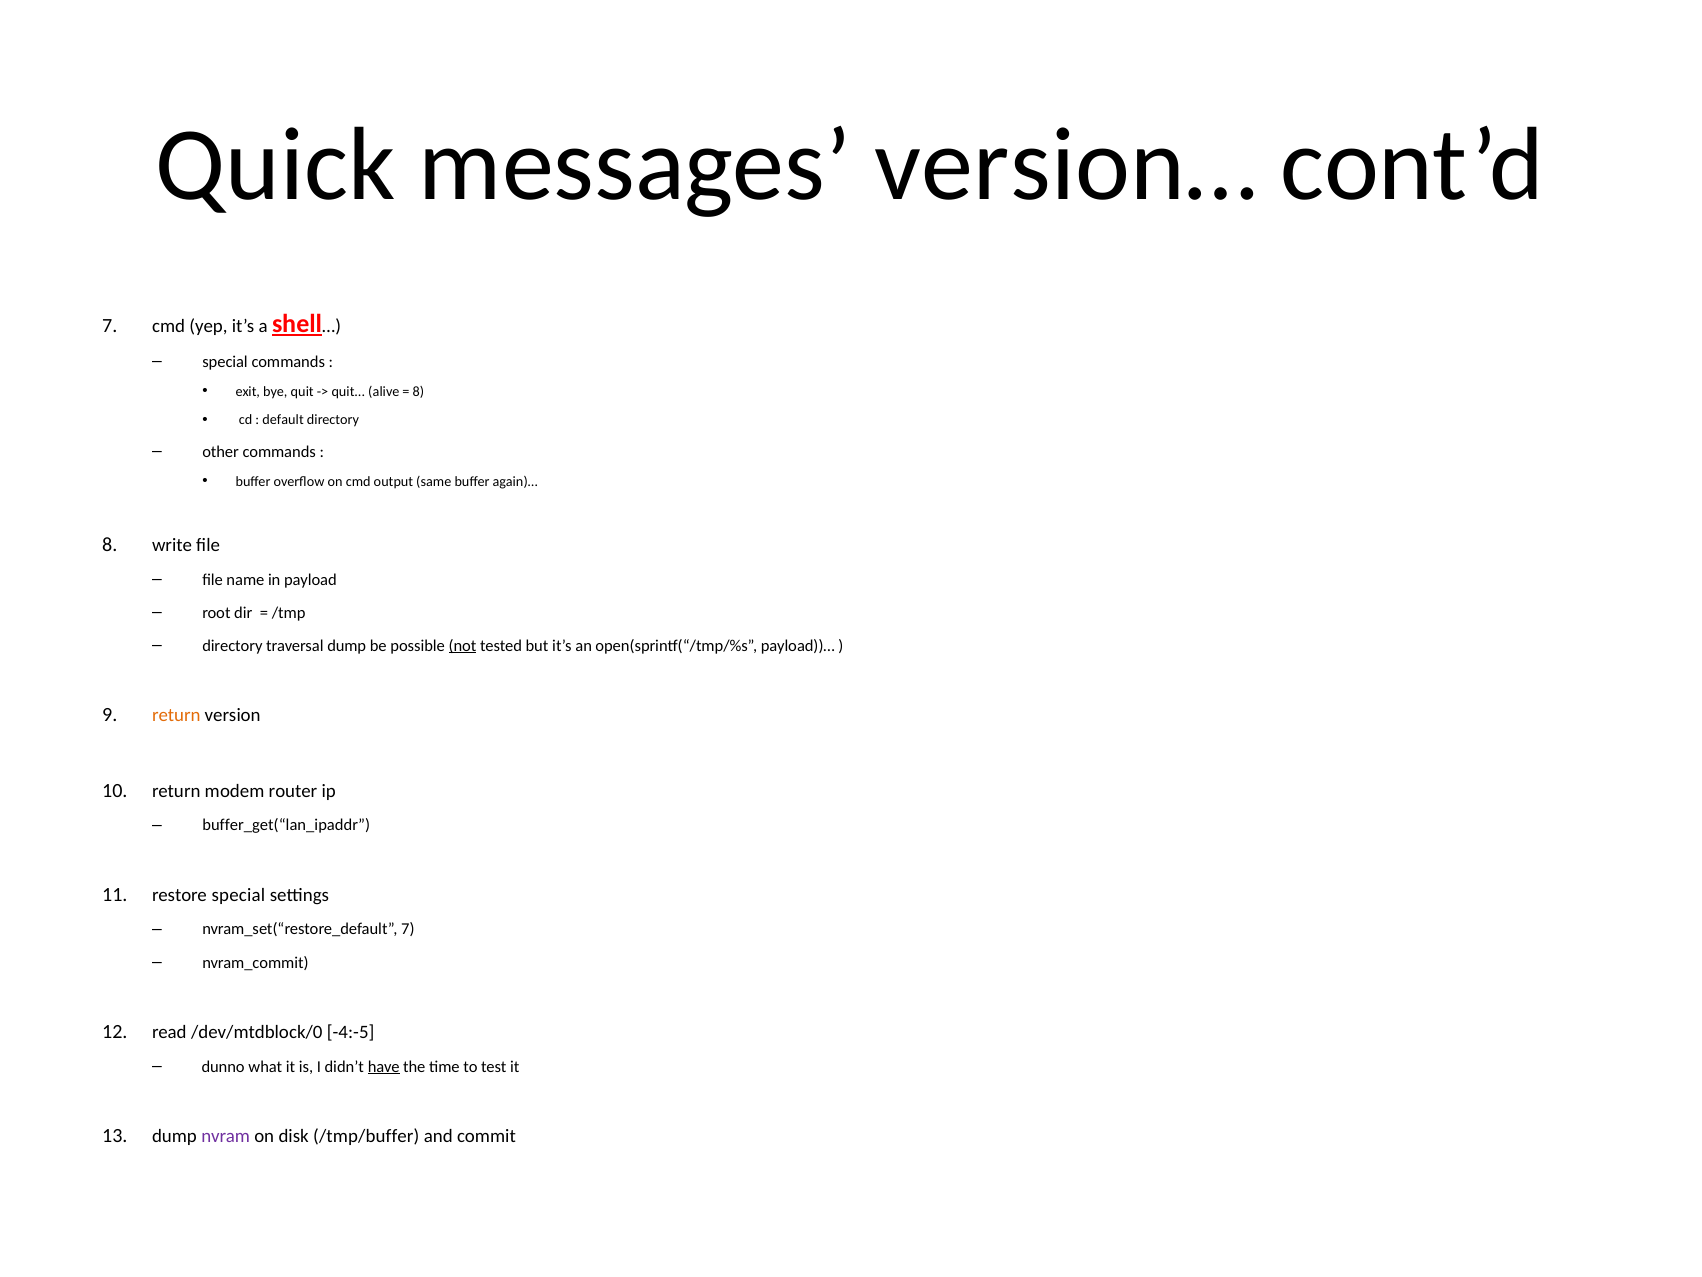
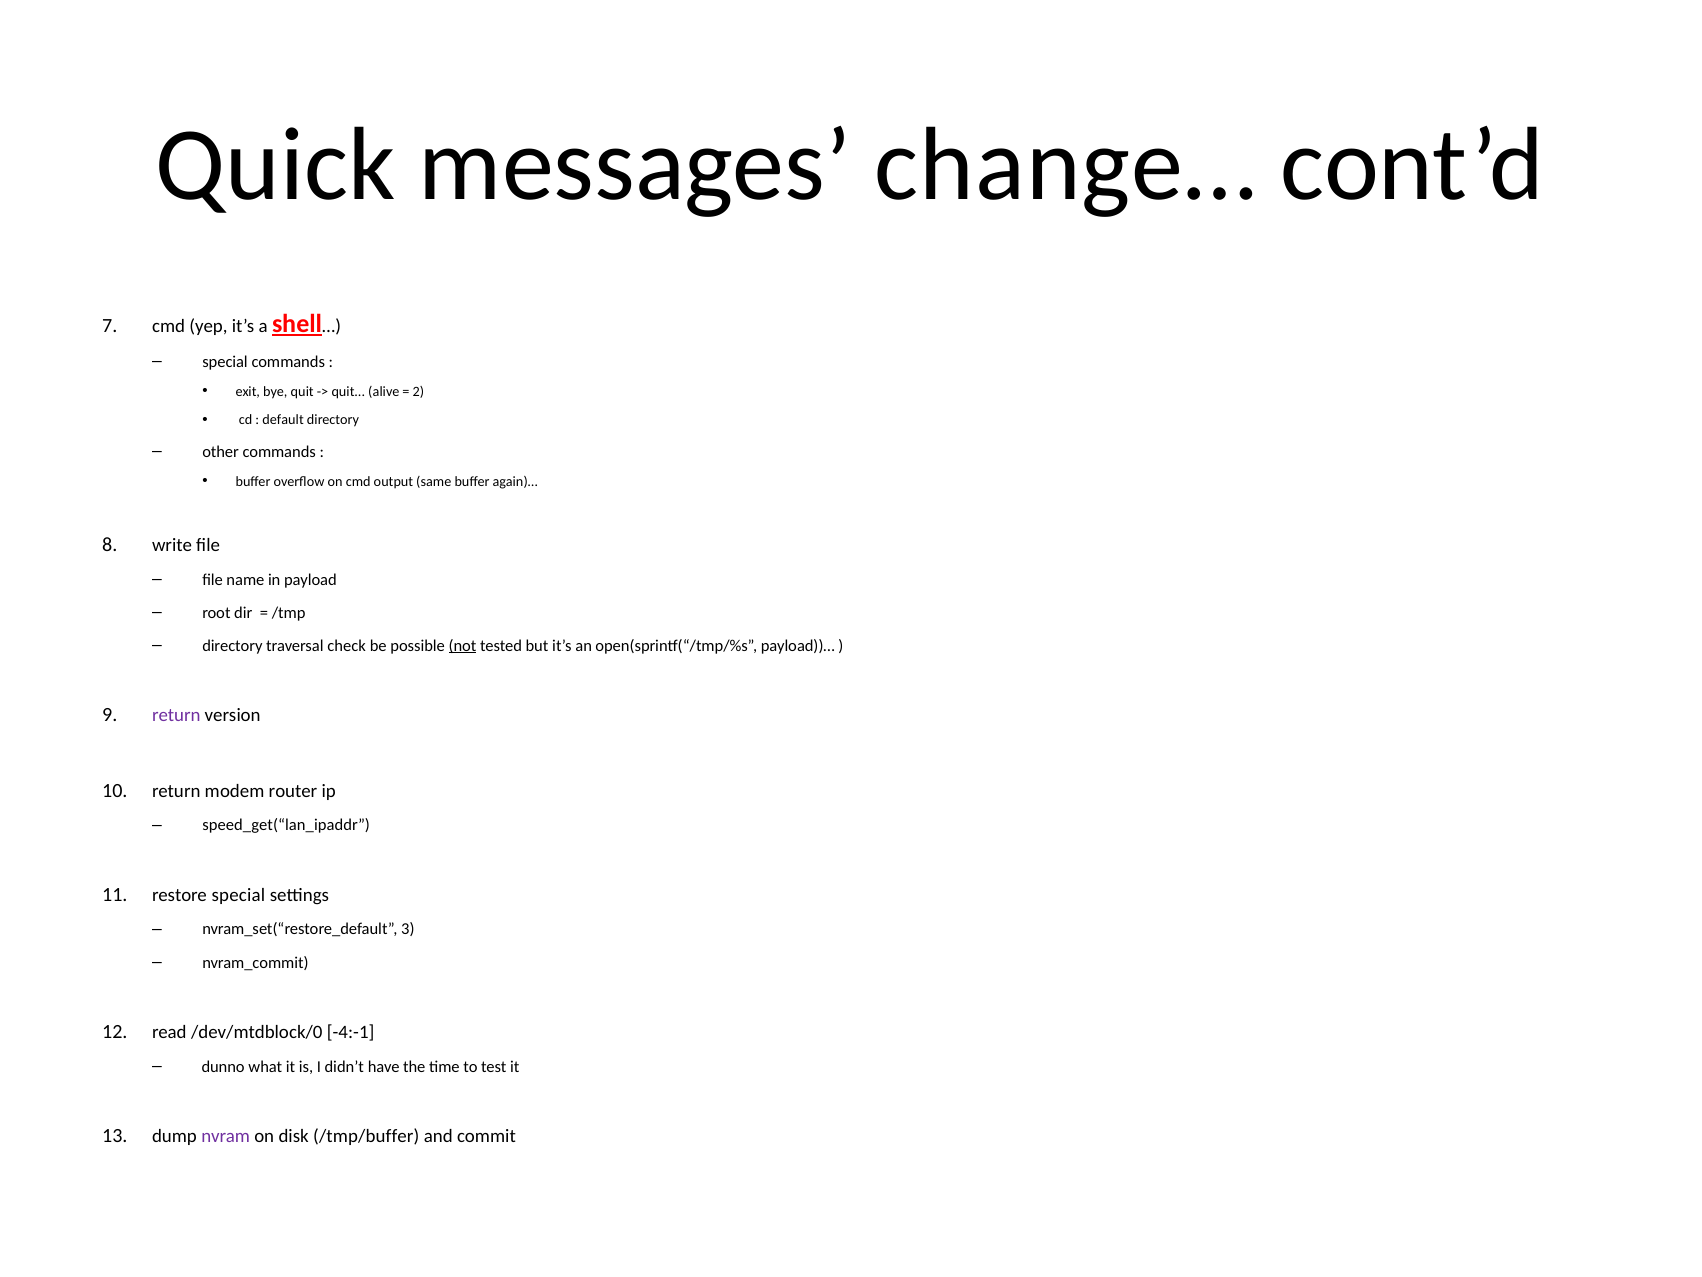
version…: version… -> change…
8 at (418, 392): 8 -> 2
traversal dump: dump -> check
return at (176, 715) colour: orange -> purple
buffer_get(“lan_ipaddr: buffer_get(“lan_ipaddr -> speed_get(“lan_ipaddr
nvram_set(“restore_default 7: 7 -> 3
-4:-5: -4:-5 -> -4:-1
have underline: present -> none
